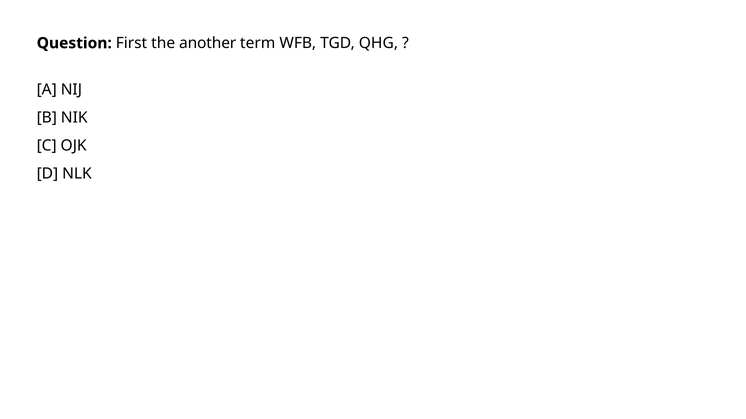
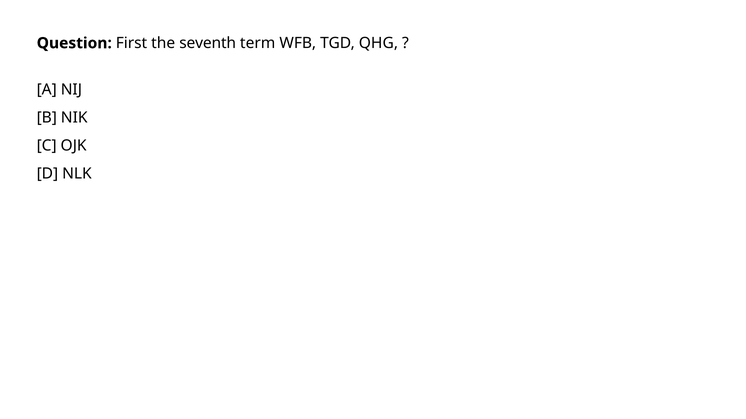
another: another -> seventh
